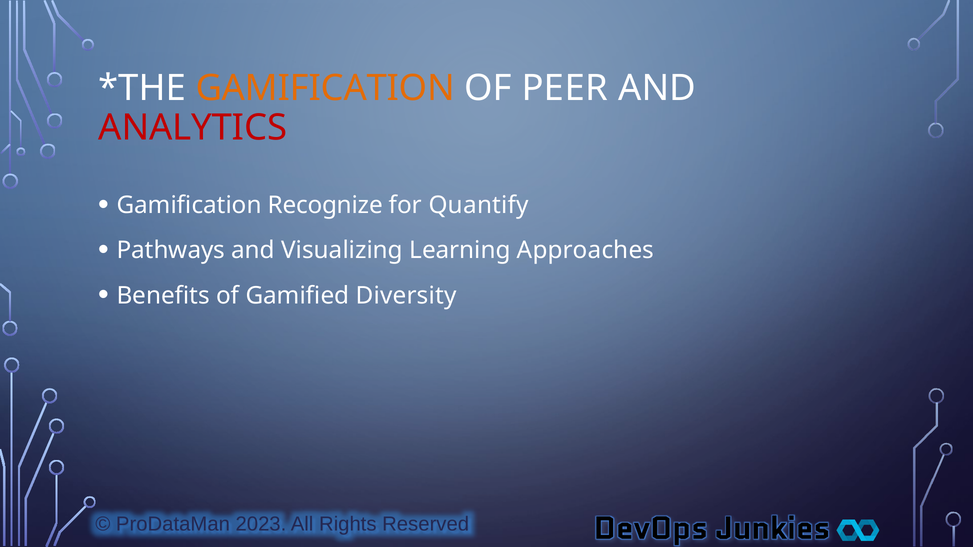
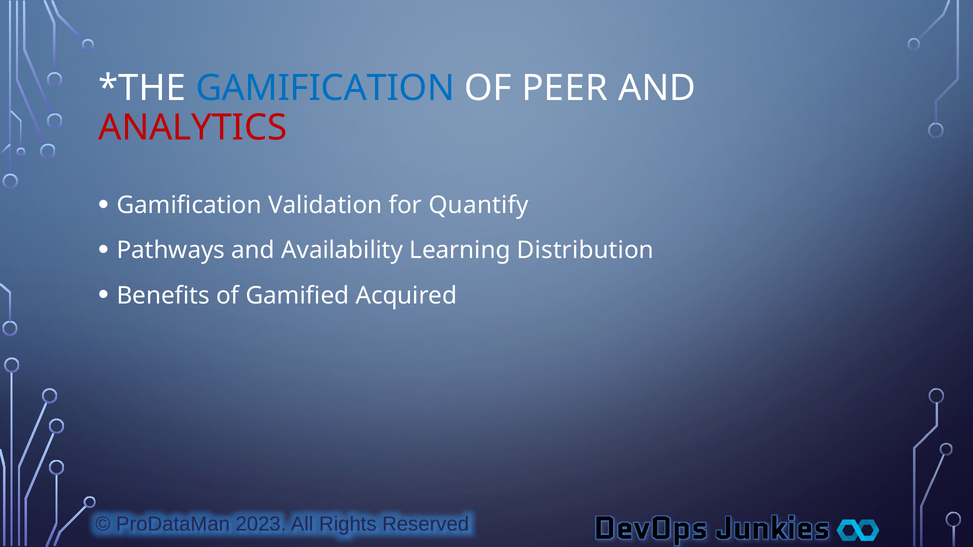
GAMIFICATION at (325, 88) colour: orange -> blue
Recognize: Recognize -> Validation
Visualizing: Visualizing -> Availability
Approaches: Approaches -> Distribution
Diversity: Diversity -> Acquired
